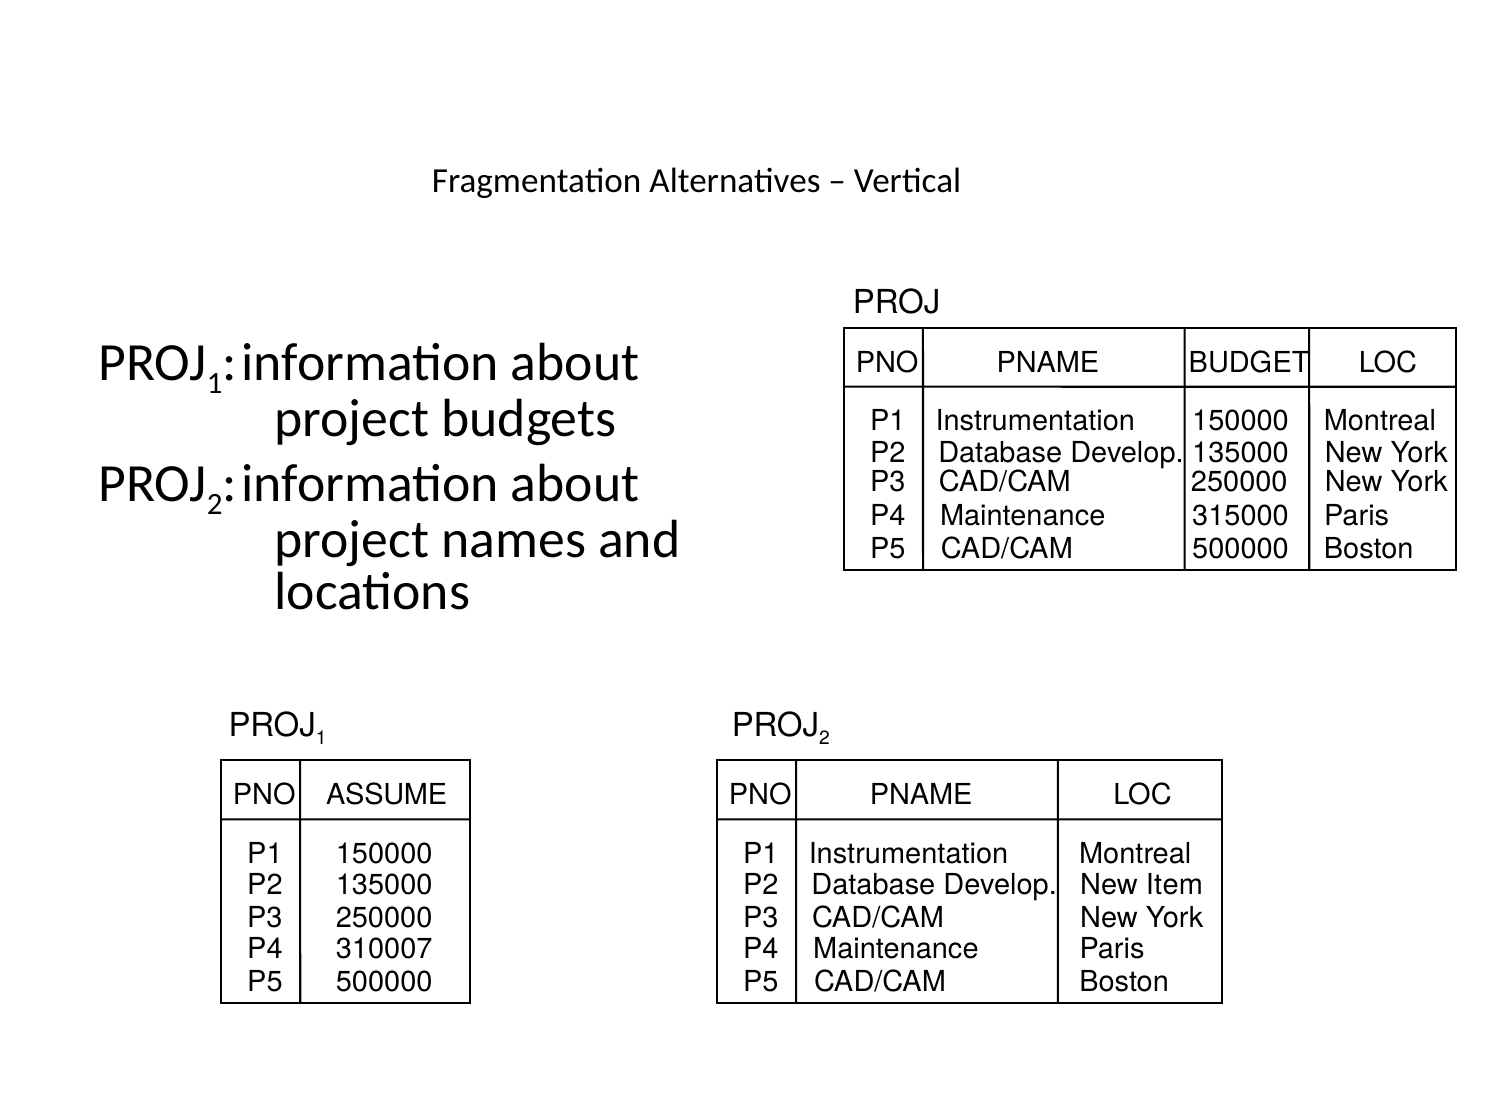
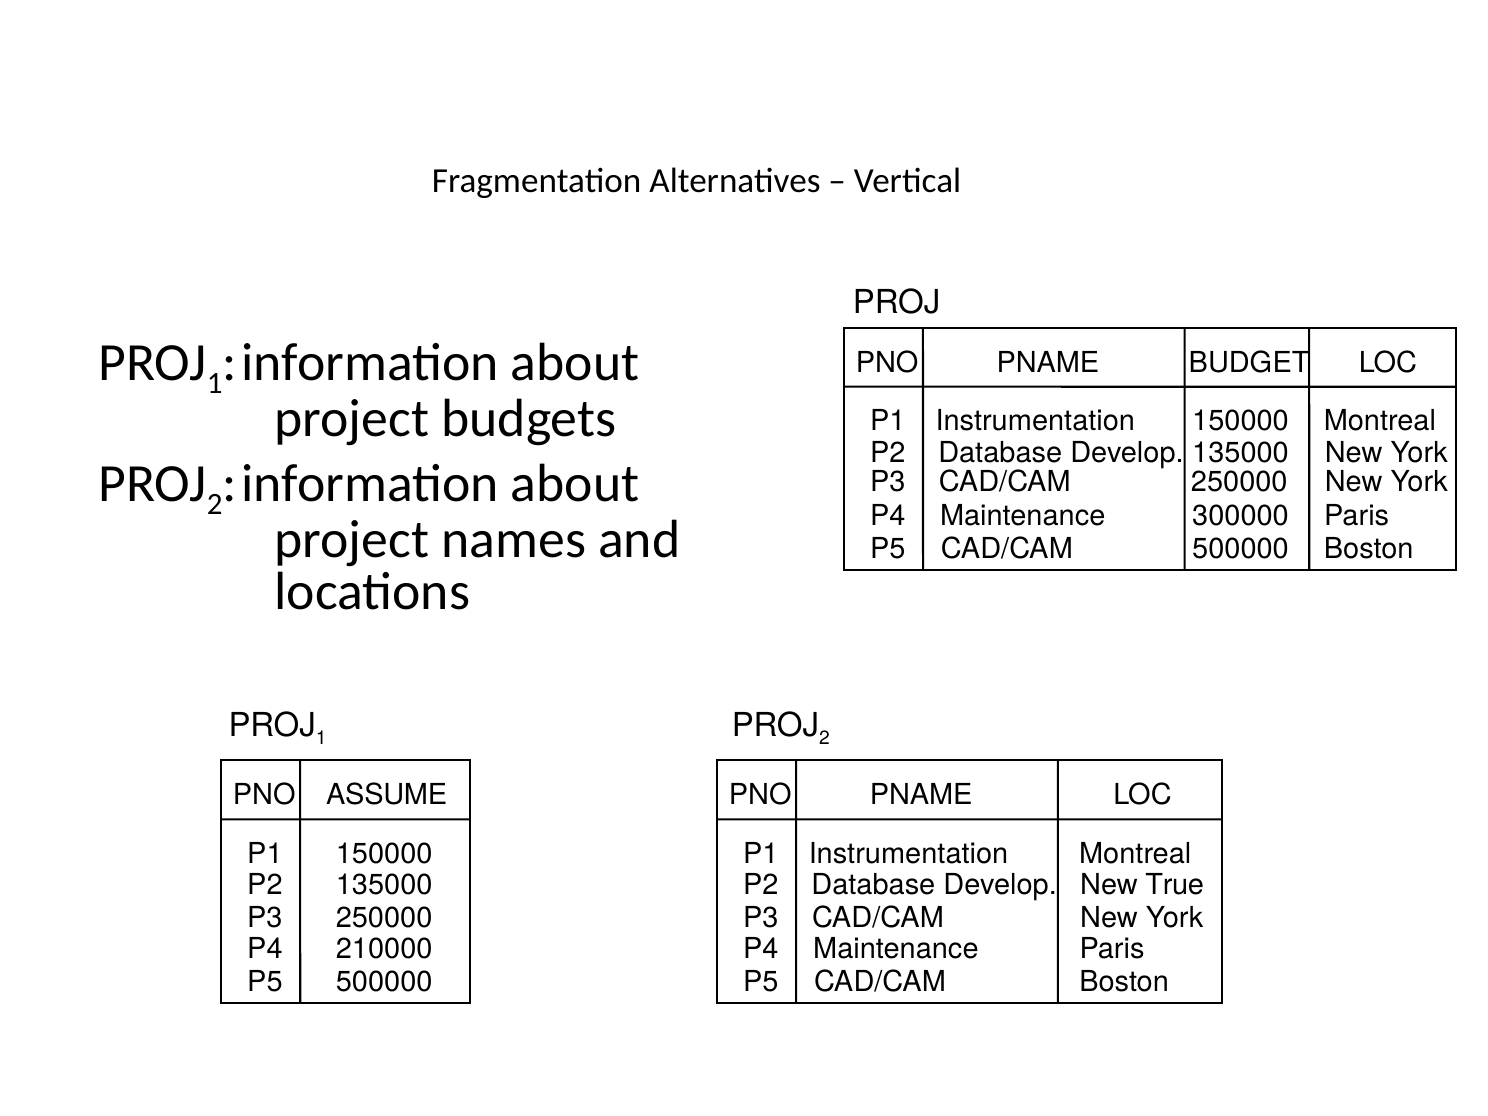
315000: 315000 -> 300000
Item: Item -> True
310007: 310007 -> 210000
